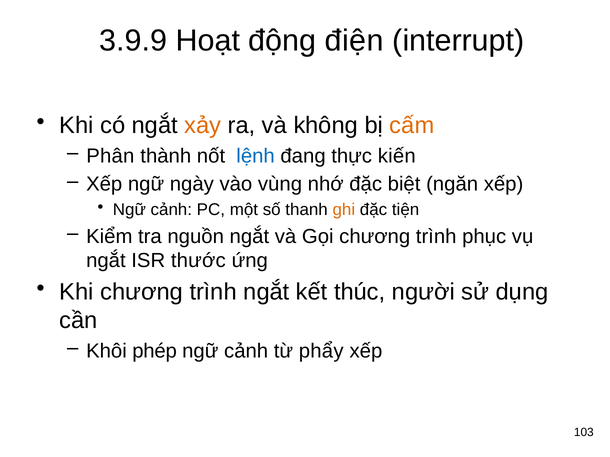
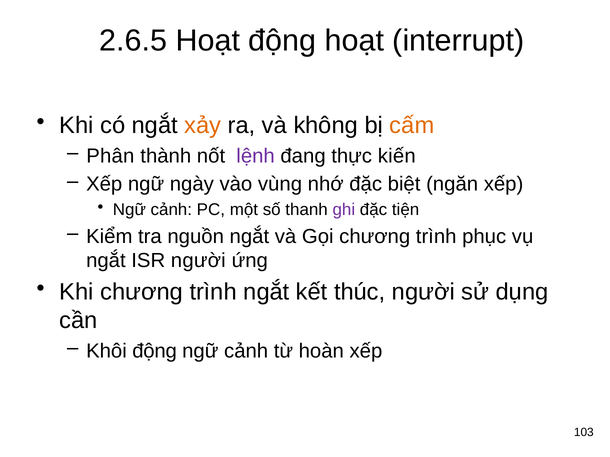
3.9.9: 3.9.9 -> 2.6.5
động điện: điện -> hoạt
lệnh colour: blue -> purple
ghi colour: orange -> purple
ISR thước: thước -> người
Khôi phép: phép -> động
phẩy: phẩy -> hoàn
